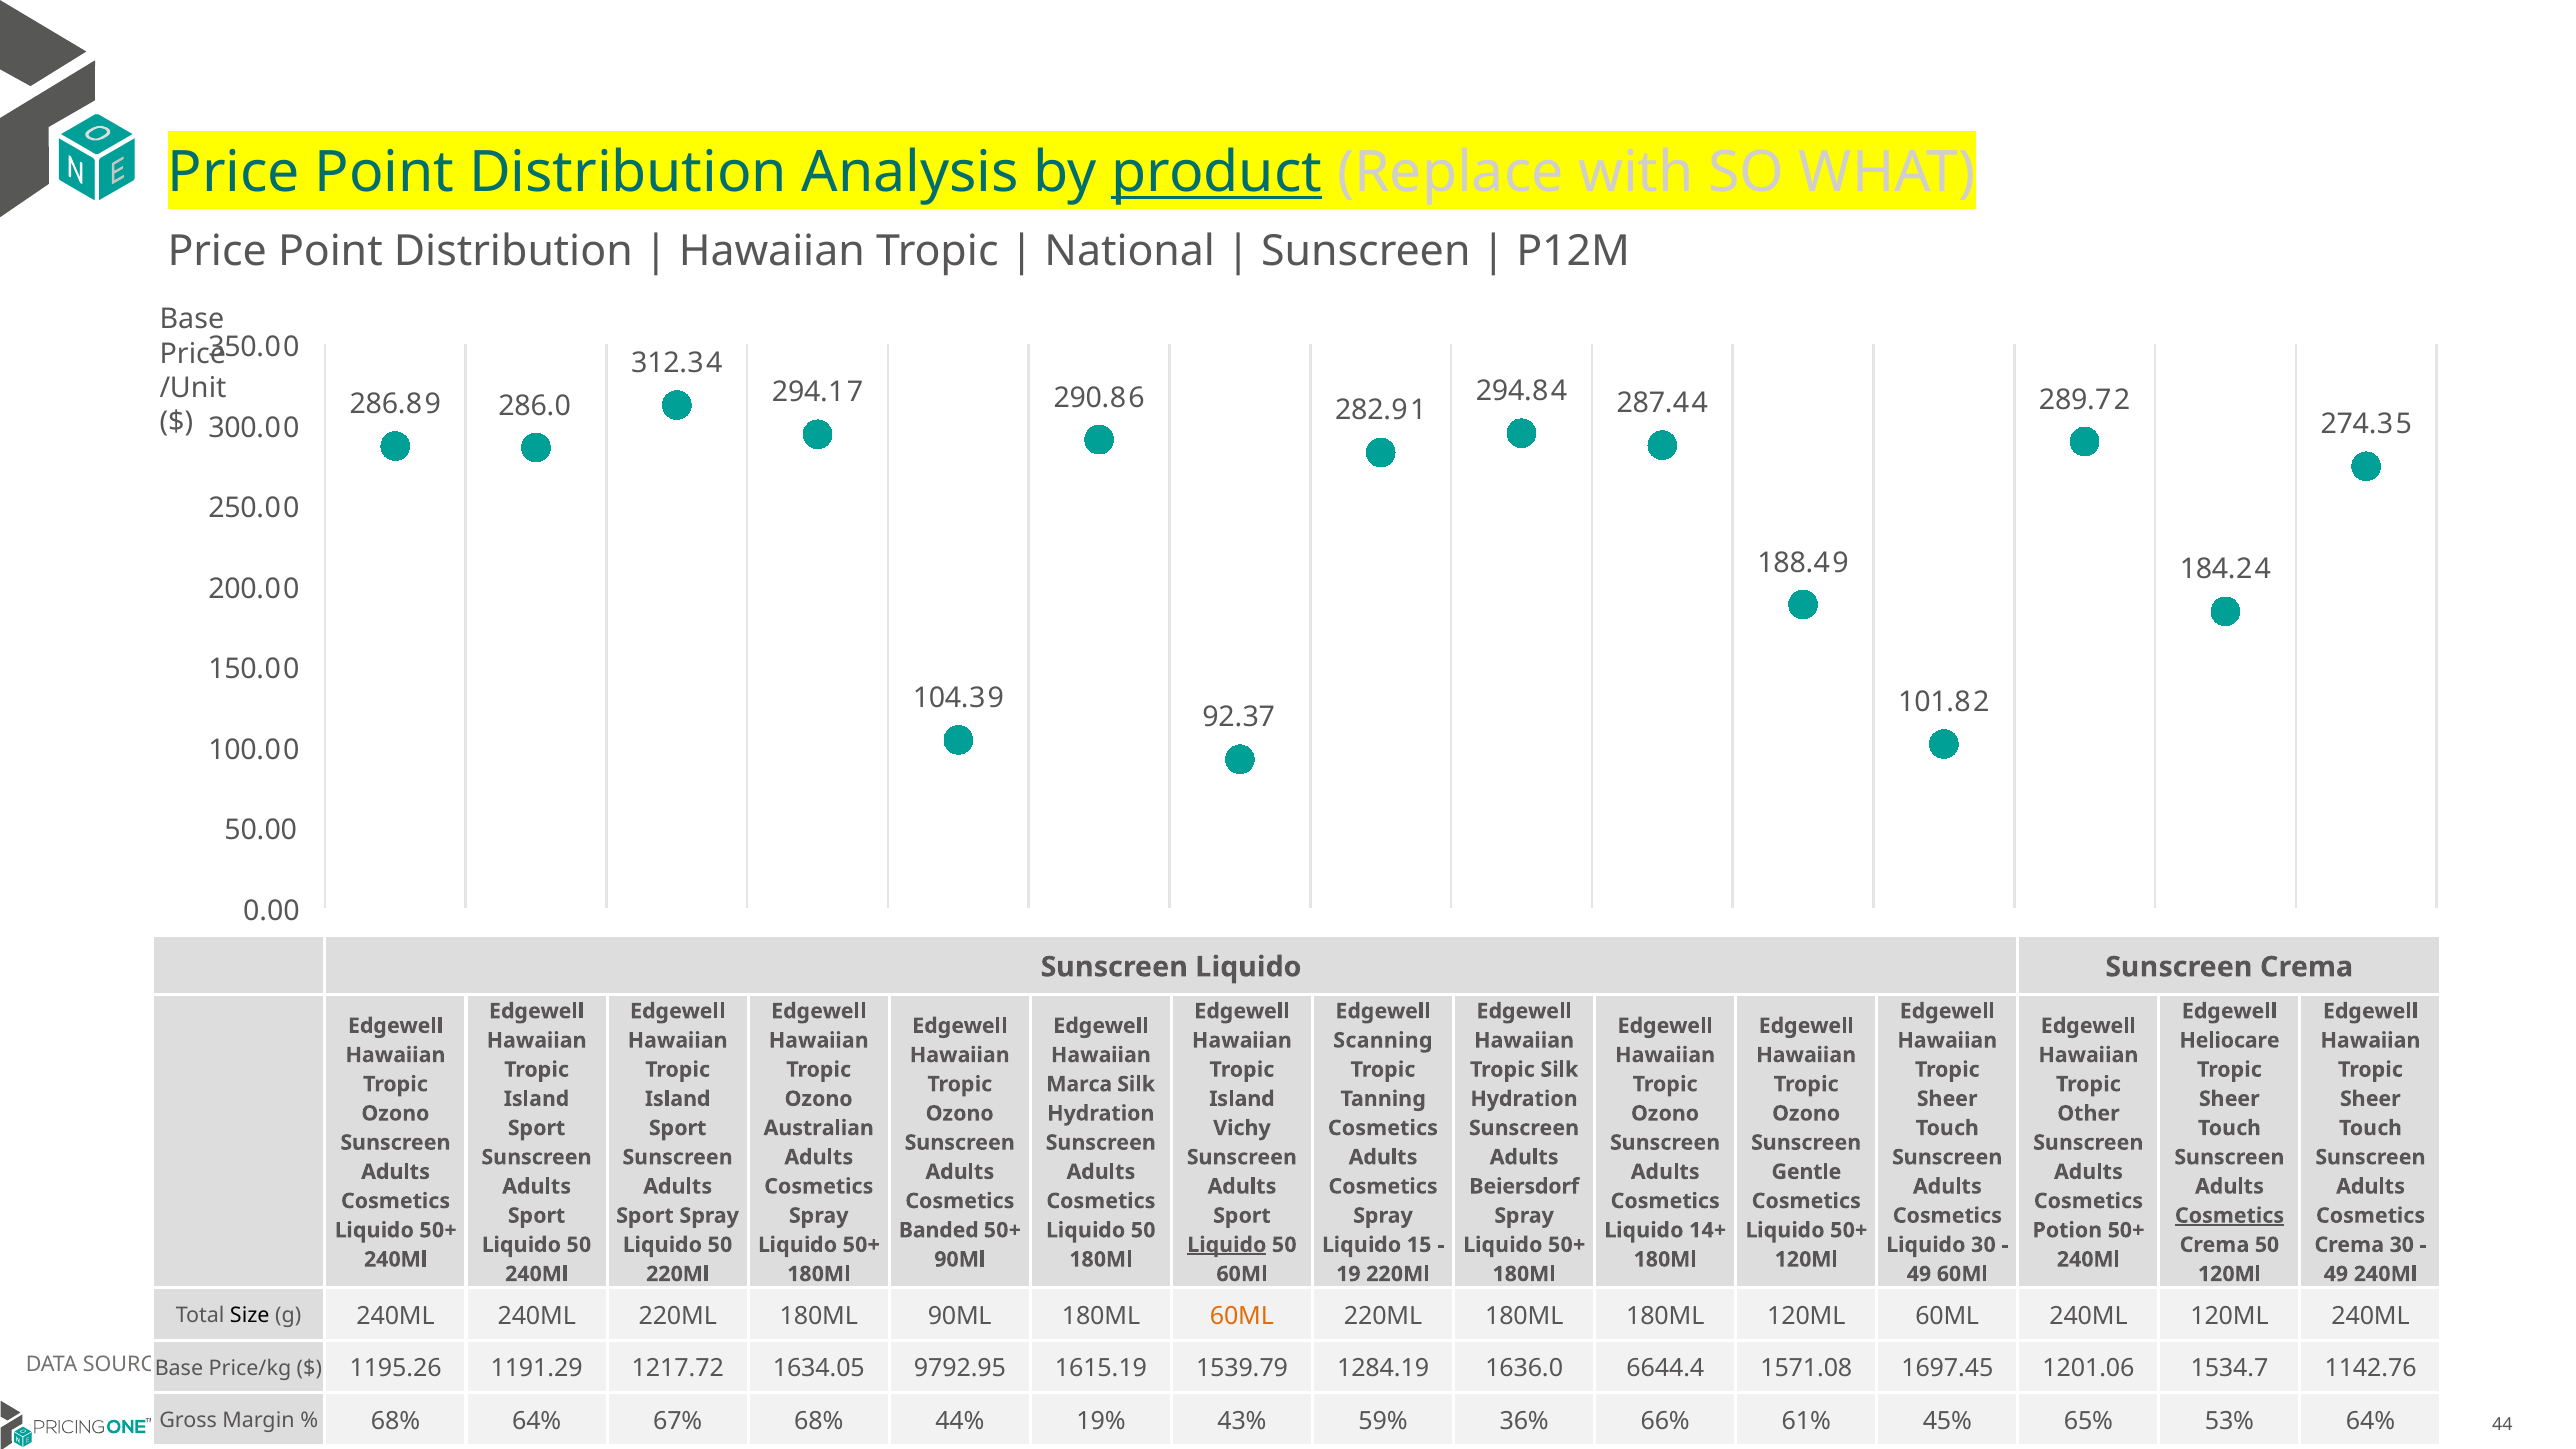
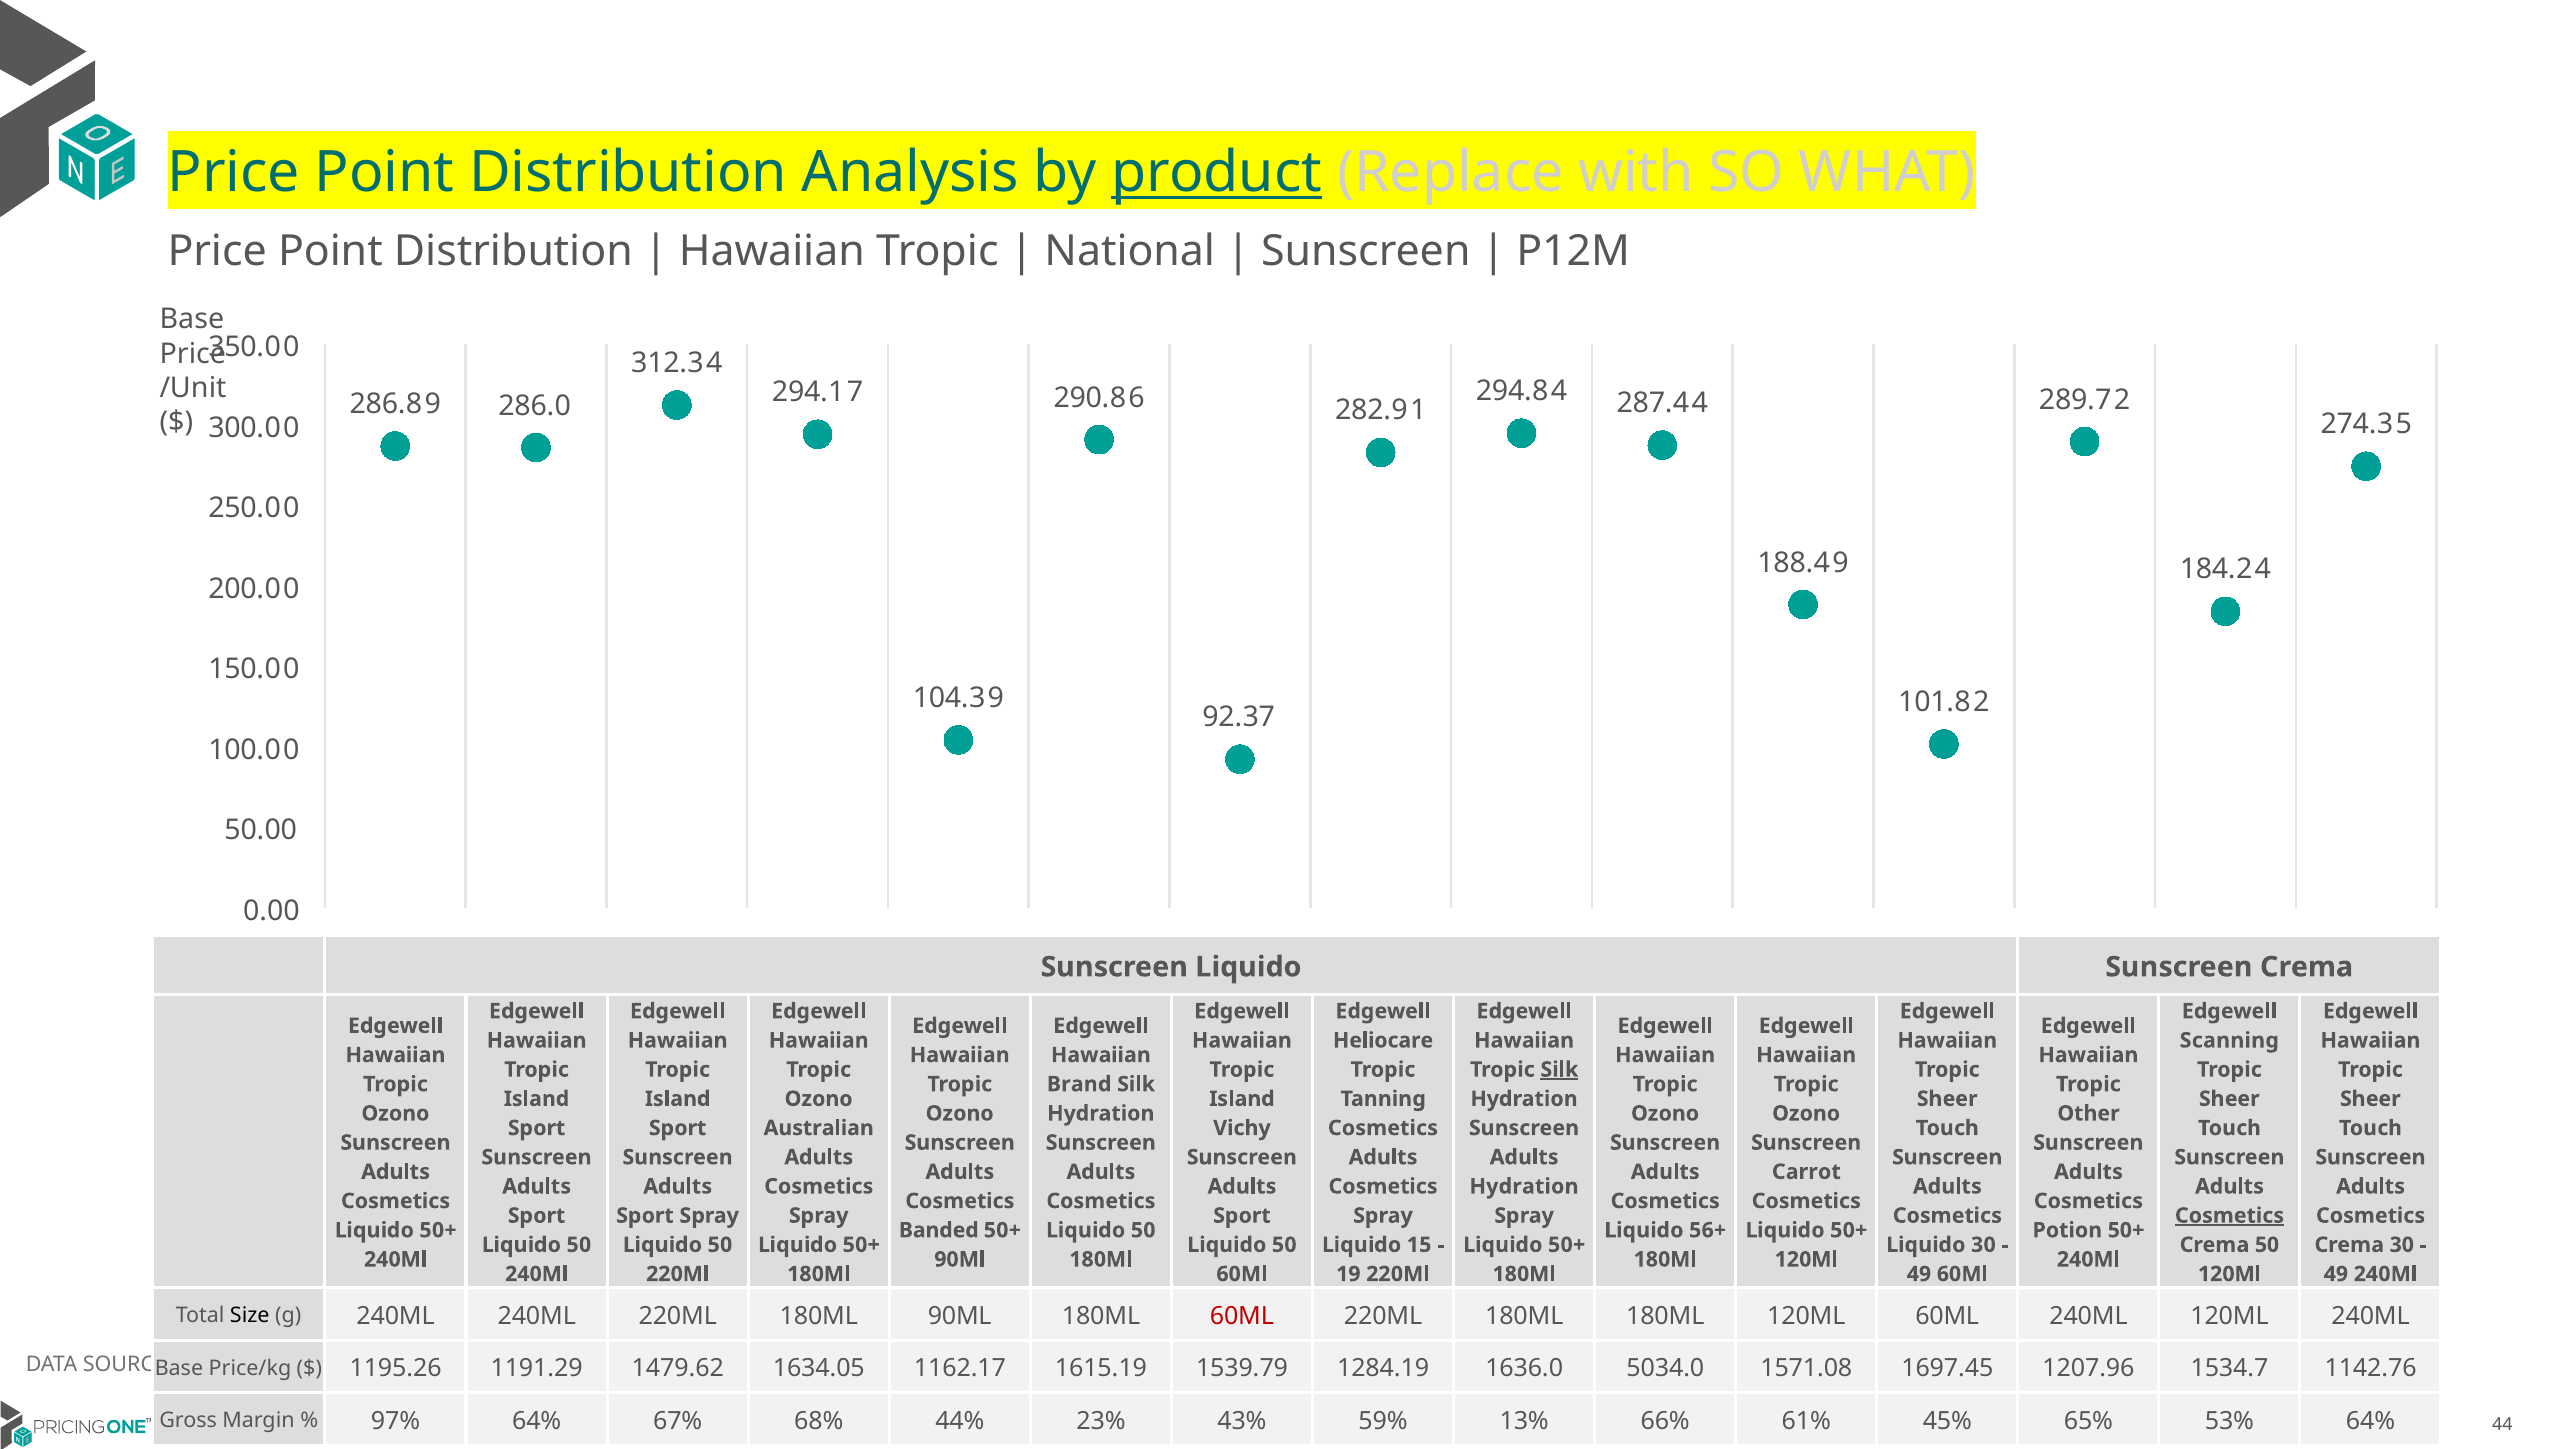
Scanning: Scanning -> Heliocare
Heliocare: Heliocare -> Scanning
Silk at (1559, 1070) underline: none -> present
Marca: Marca -> Brand
Gentle: Gentle -> Carrot
Beiersdorf at (1524, 1186): Beiersdorf -> Hydration
14+: 14+ -> 56+
Liquido at (1227, 1245) underline: present -> none
60ML at (1242, 1316) colour: orange -> red
1217.72: 1217.72 -> 1479.62
9792.95: 9792.95 -> 1162.17
6644.4: 6644.4 -> 5034.0
1201.06: 1201.06 -> 1207.96
68% at (396, 1421): 68% -> 97%
19%: 19% -> 23%
36%: 36% -> 13%
